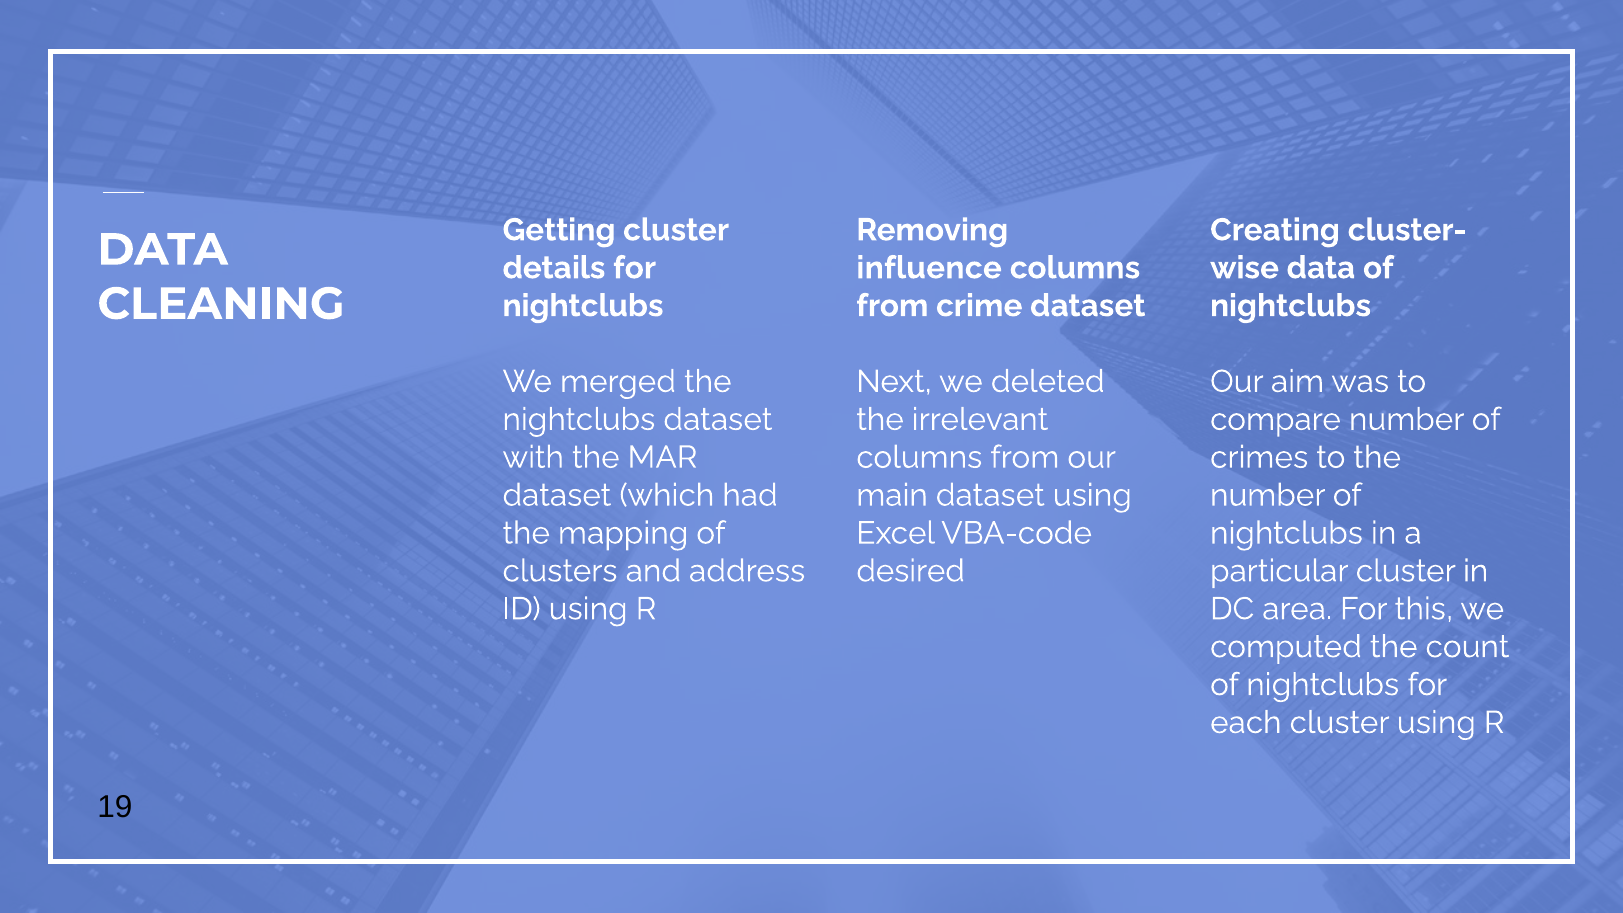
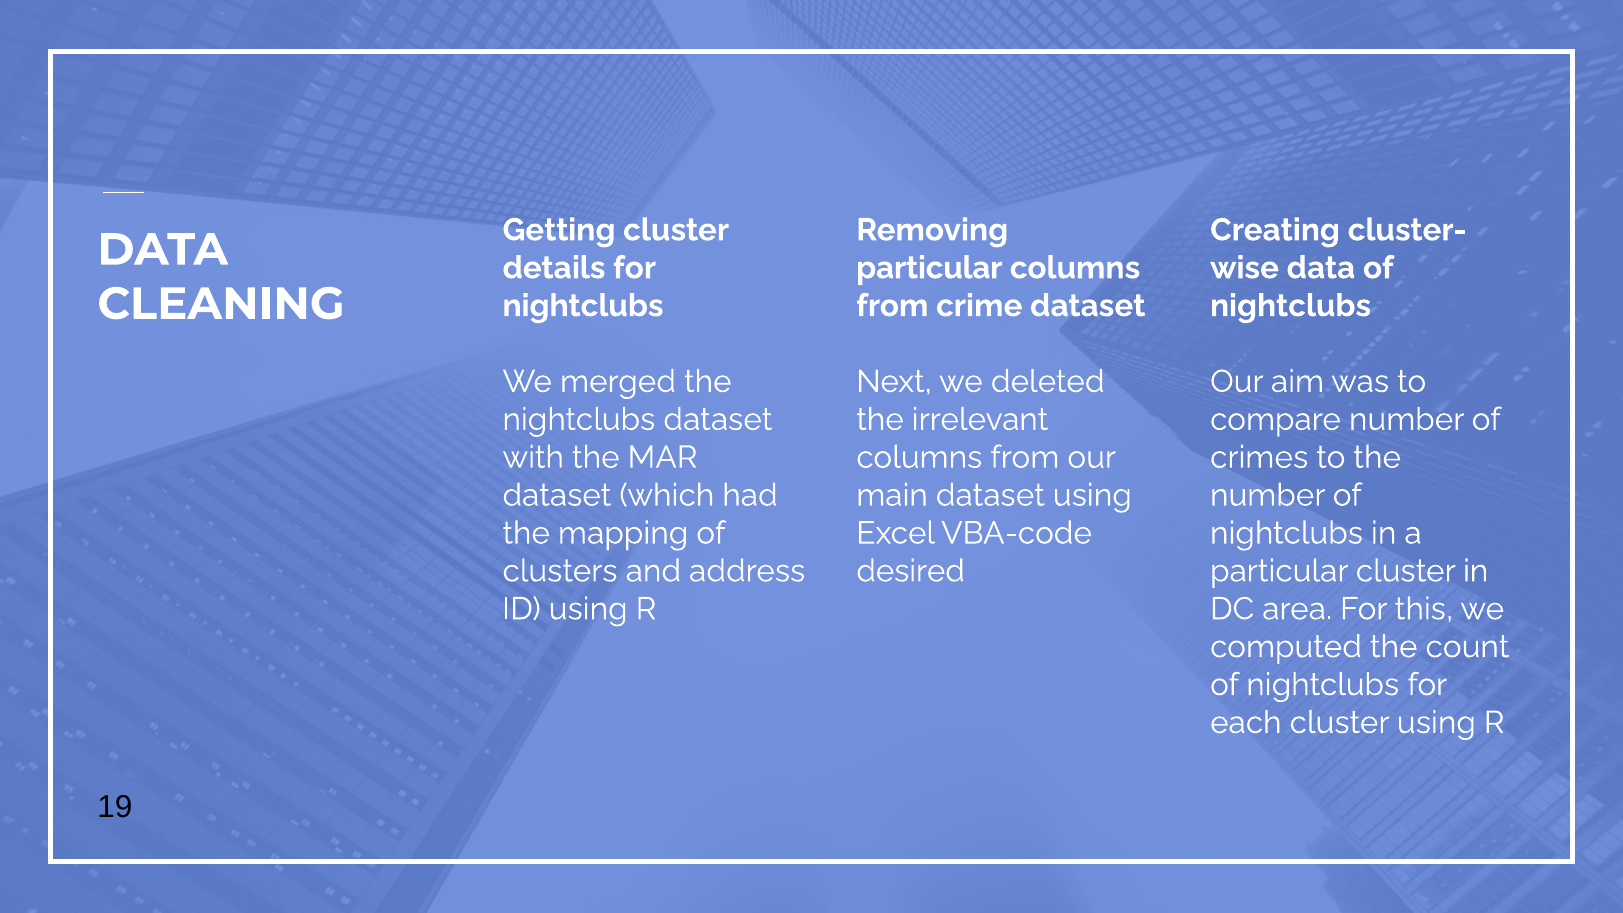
influence at (929, 268): influence -> particular
